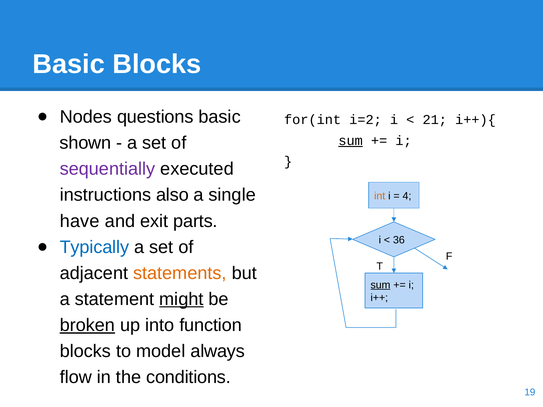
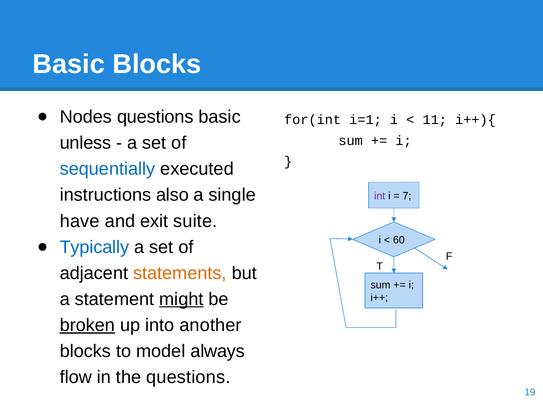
i=2: i=2 -> i=1
21: 21 -> 11
shown: shown -> unless
sum at (351, 141) underline: present -> none
sequentially colour: purple -> blue
int colour: orange -> purple
4: 4 -> 7
parts: parts -> suite
36: 36 -> 60
sum at (380, 285) underline: present -> none
function: function -> another
the conditions: conditions -> questions
